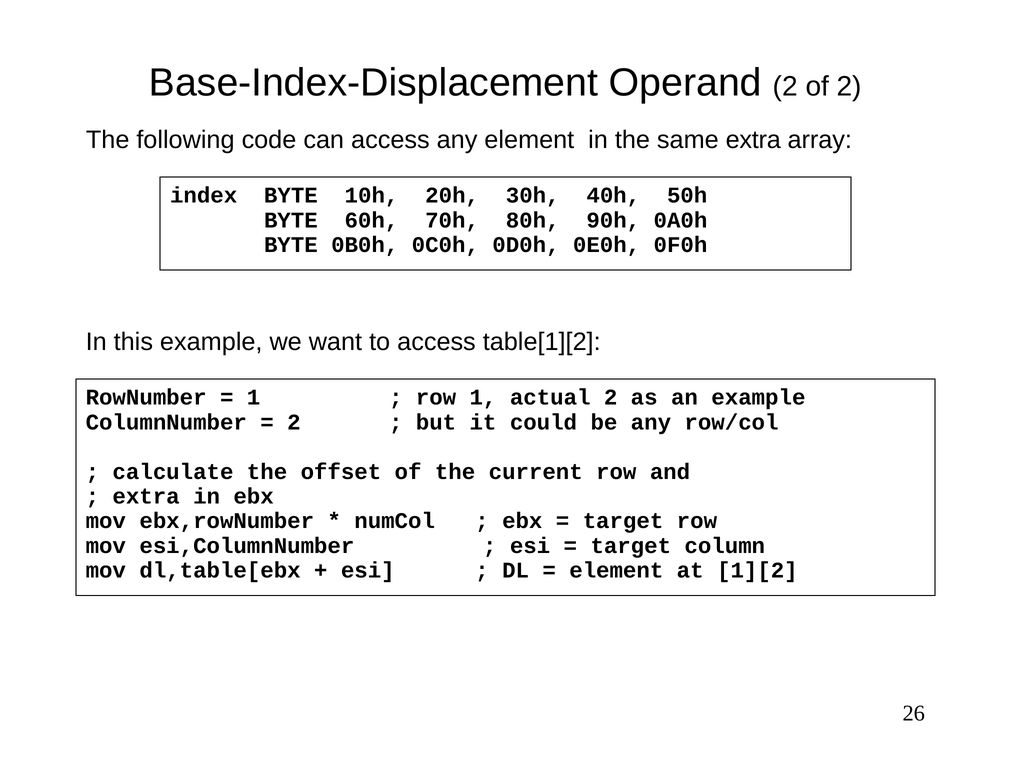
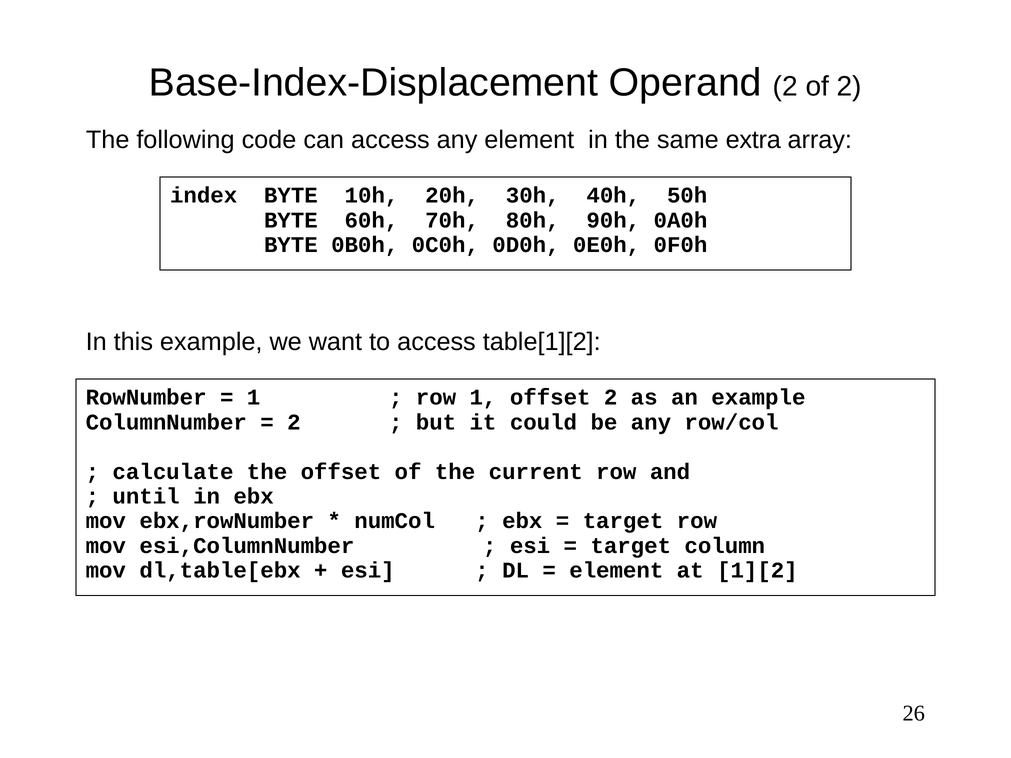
1 actual: actual -> offset
extra at (146, 496): extra -> until
